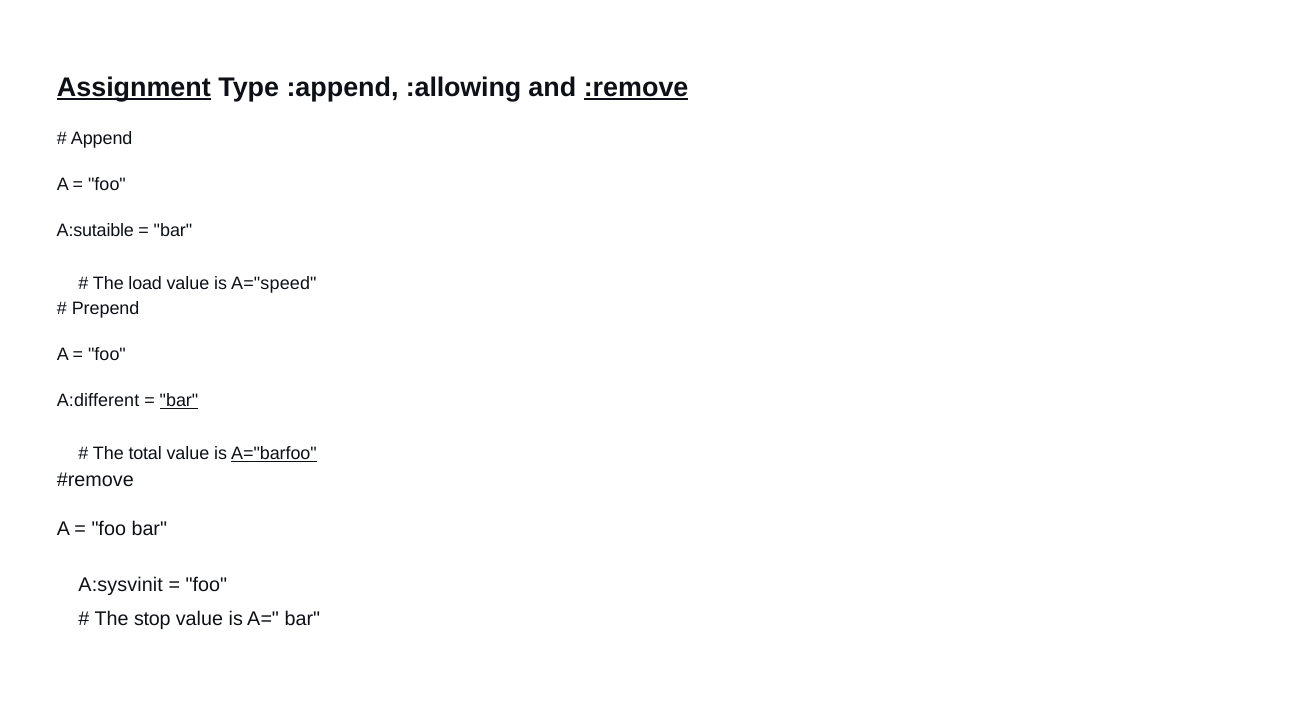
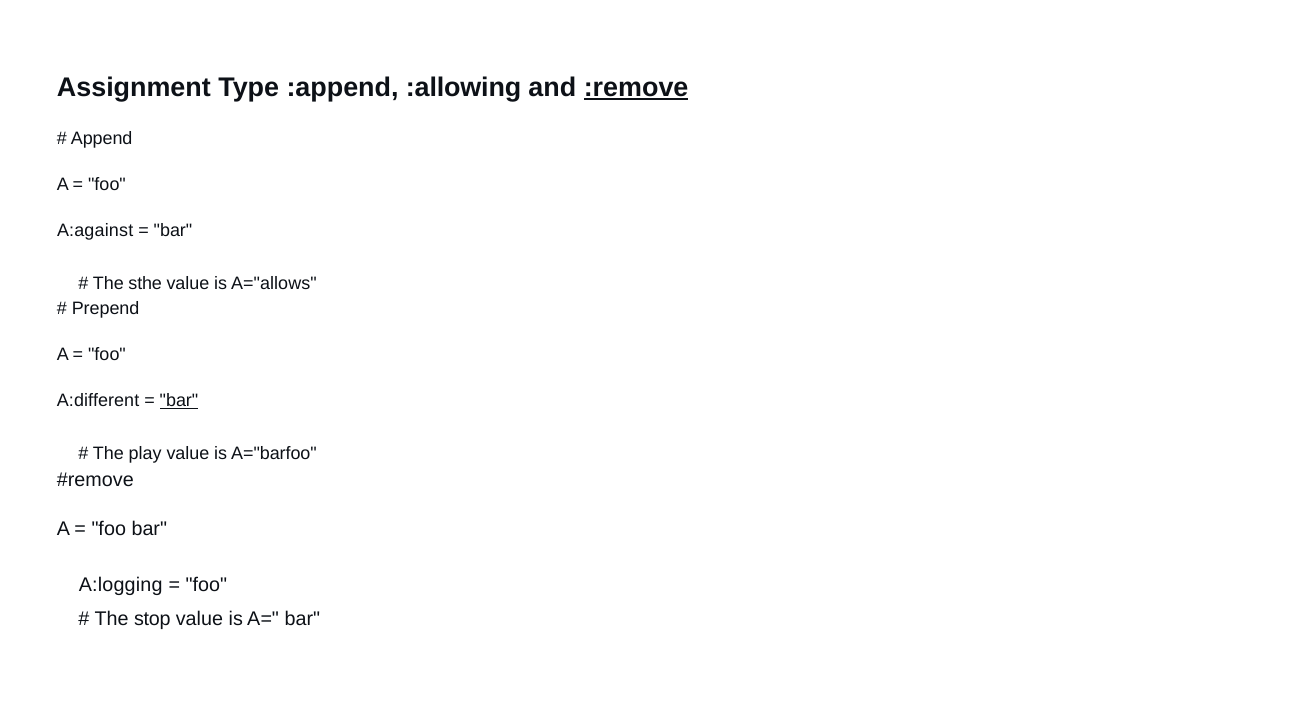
Assignment underline: present -> none
A:sutaible: A:sutaible -> A:against
load: load -> sthe
A="speed: A="speed -> A="allows
total: total -> play
A="barfoo underline: present -> none
A:sysvinit: A:sysvinit -> A:logging
